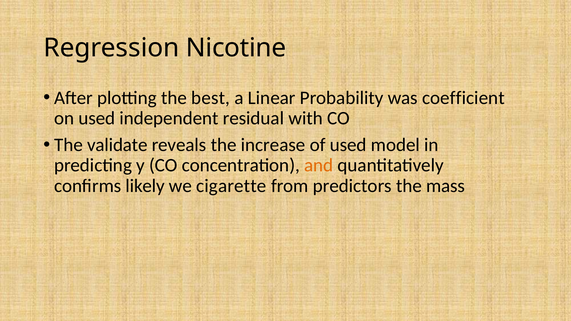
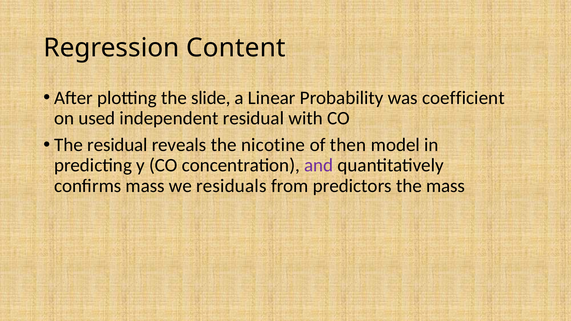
Nicotine: Nicotine -> Content
best: best -> slide
The validate: validate -> residual
increase: increase -> nicotine
of used: used -> then
and colour: orange -> purple
confirms likely: likely -> mass
cigarette: cigarette -> residuals
